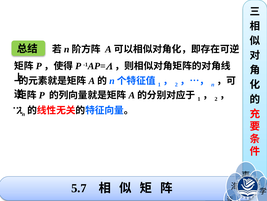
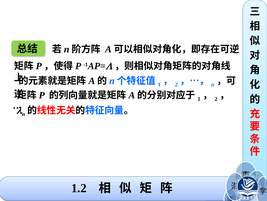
5.7: 5.7 -> 1.2
